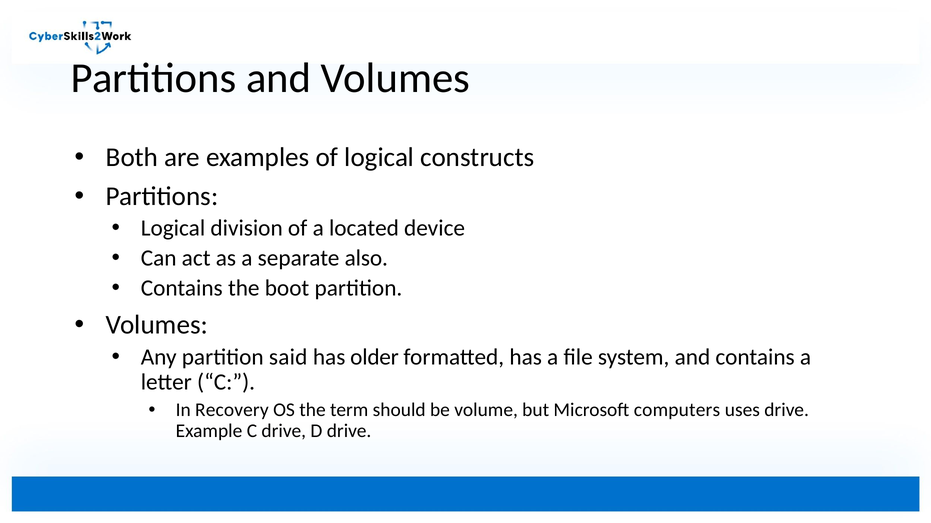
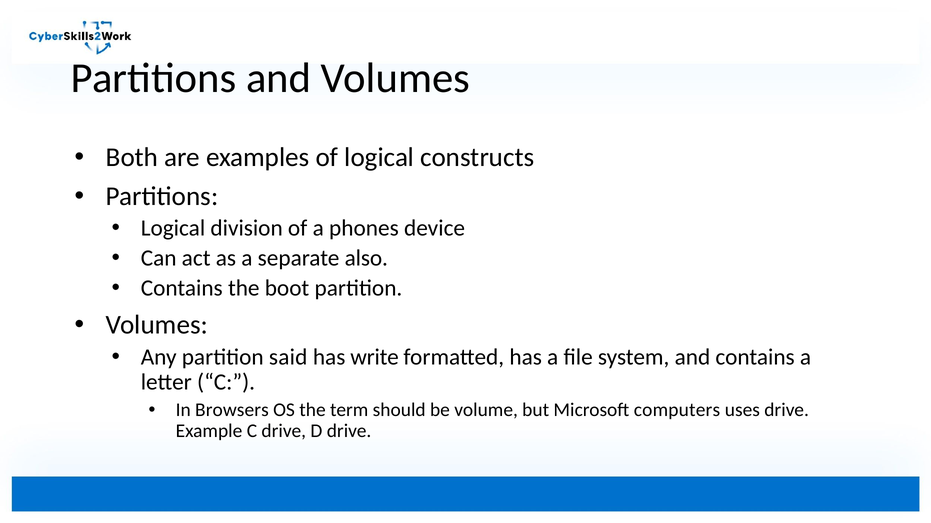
located: located -> phones
older: older -> write
Recovery: Recovery -> Browsers
